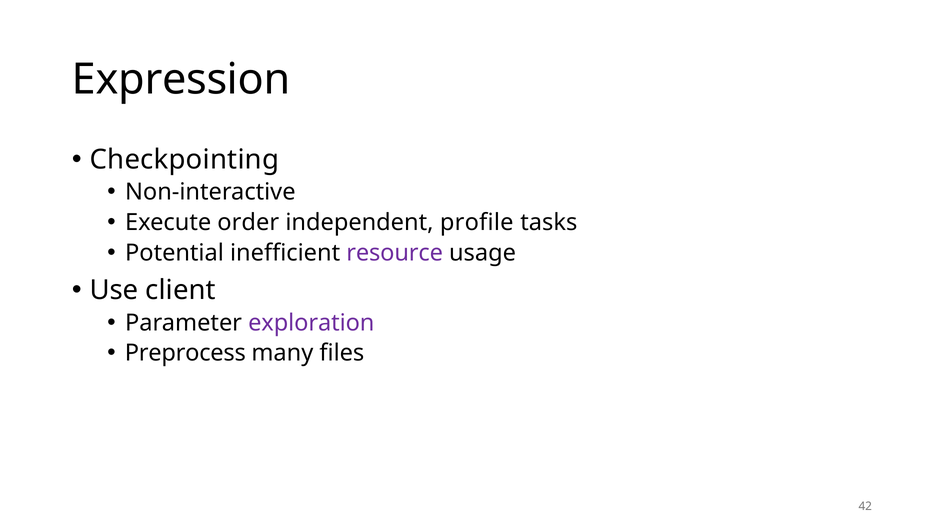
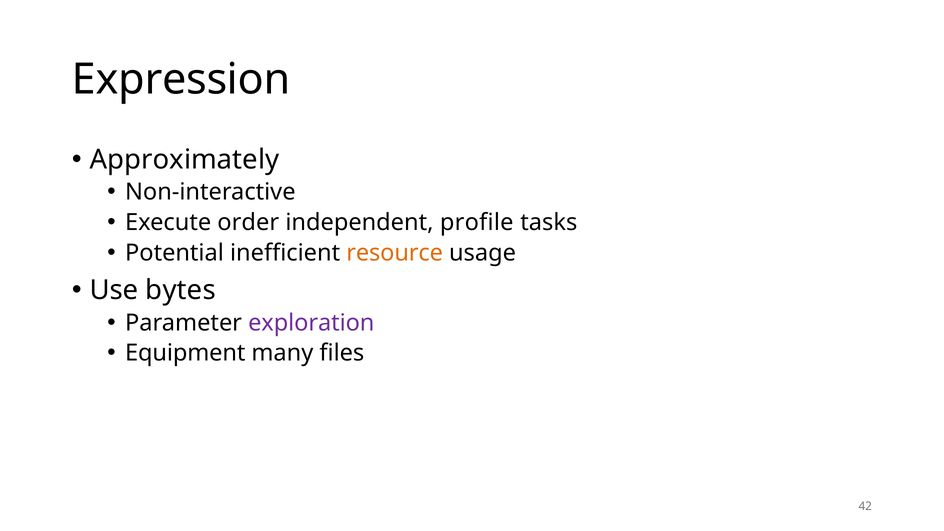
Checkpointing: Checkpointing -> Approximately
resource colour: purple -> orange
client: client -> bytes
Preprocess: Preprocess -> Equipment
